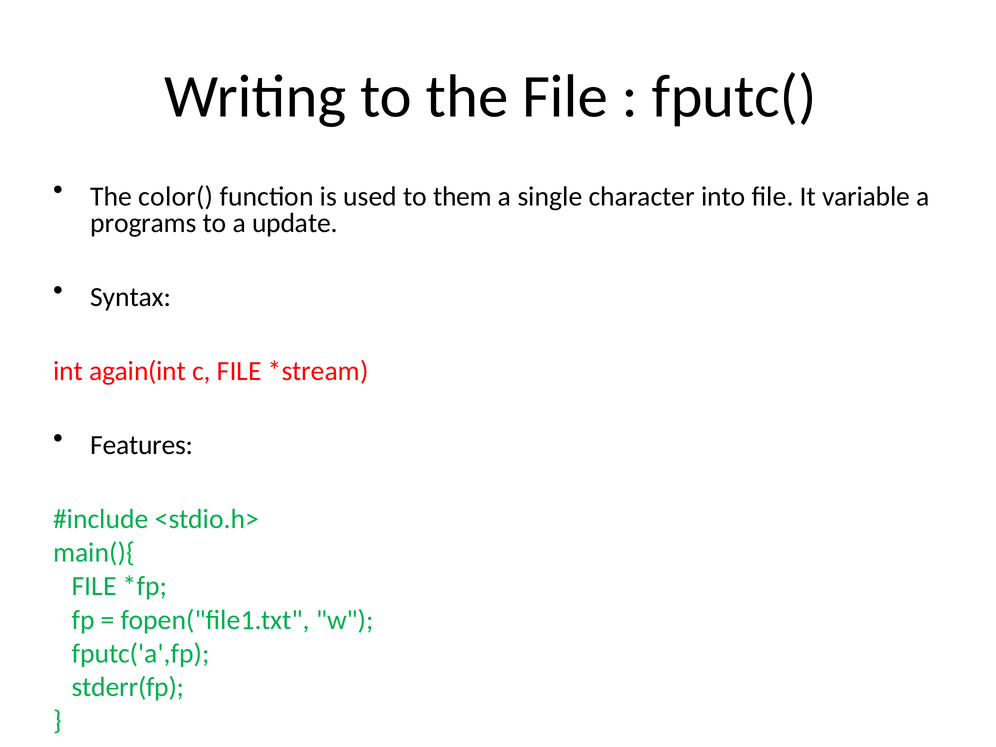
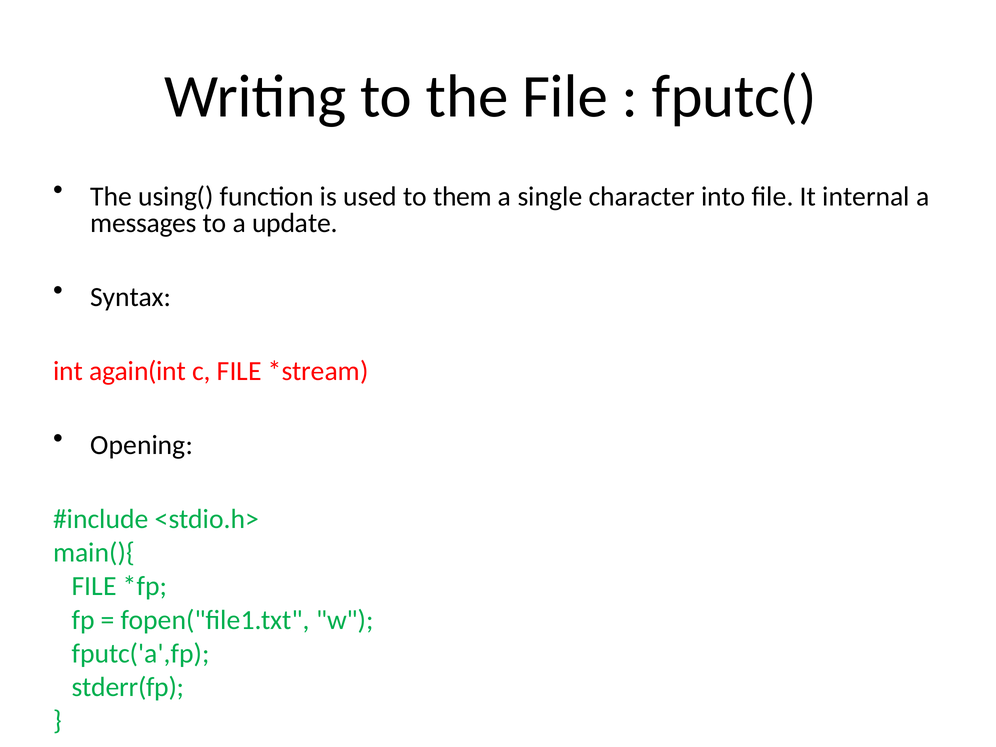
color(: color( -> using(
variable: variable -> internal
programs: programs -> messages
Features: Features -> Opening
